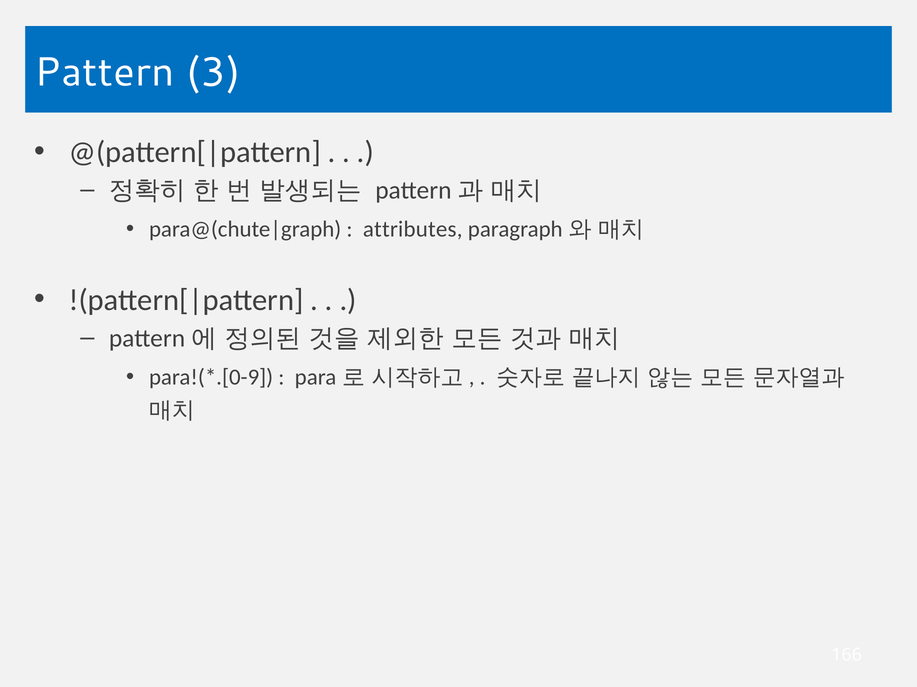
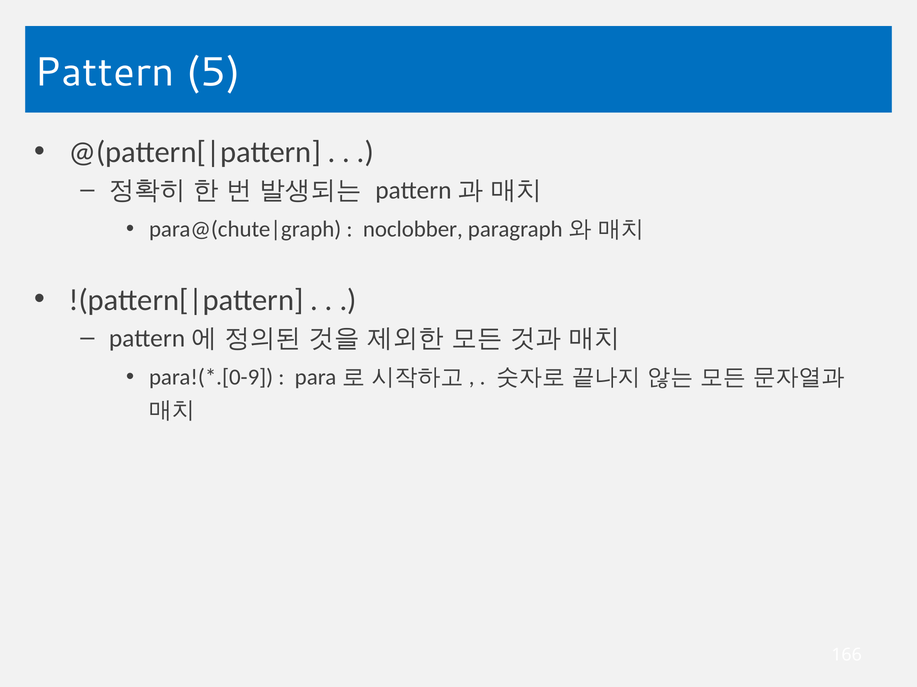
3: 3 -> 5
attributes: attributes -> noclobber
